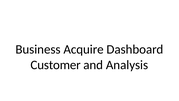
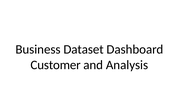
Acquire: Acquire -> Dataset
